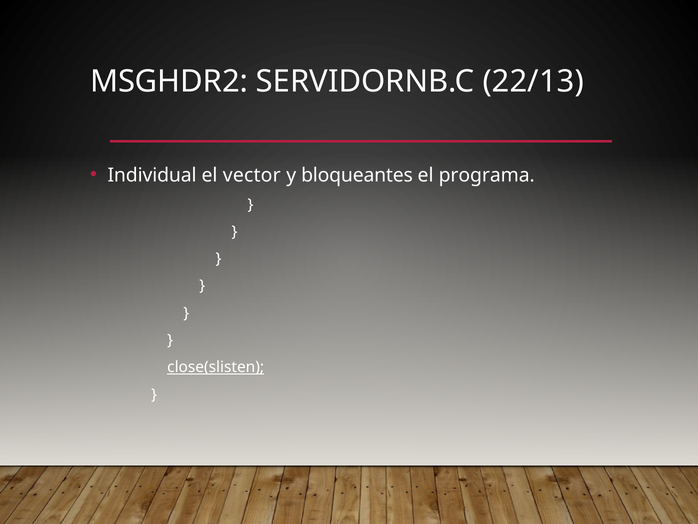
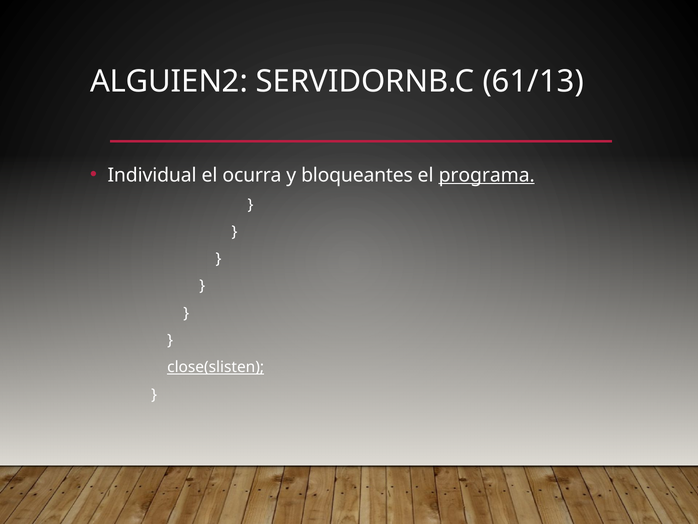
MSGHDR2: MSGHDR2 -> ALGUIEN2
22/13: 22/13 -> 61/13
vector: vector -> ocurra
programa underline: none -> present
